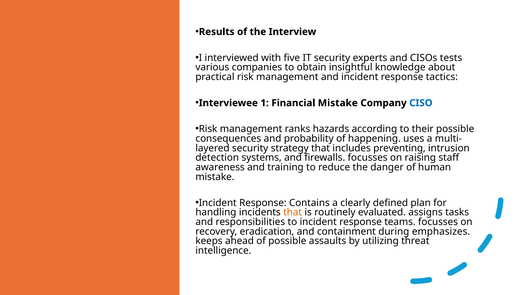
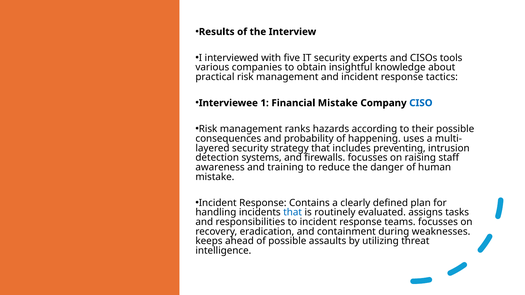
tests: tests -> tools
that at (293, 213) colour: orange -> blue
emphasizes: emphasizes -> weaknesses
